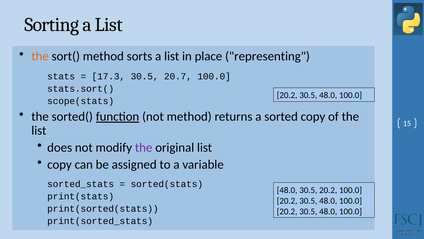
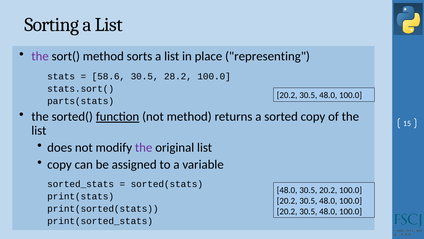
the at (40, 56) colour: orange -> purple
17.3: 17.3 -> 58.6
20.7: 20.7 -> 28.2
scope(stats: scope(stats -> parts(stats
